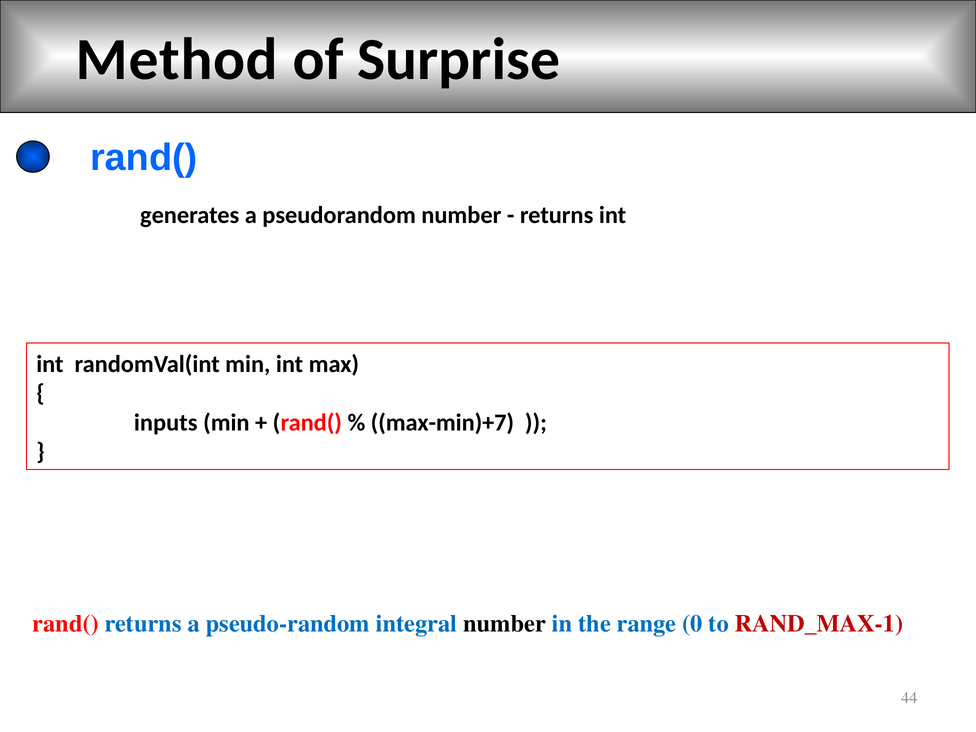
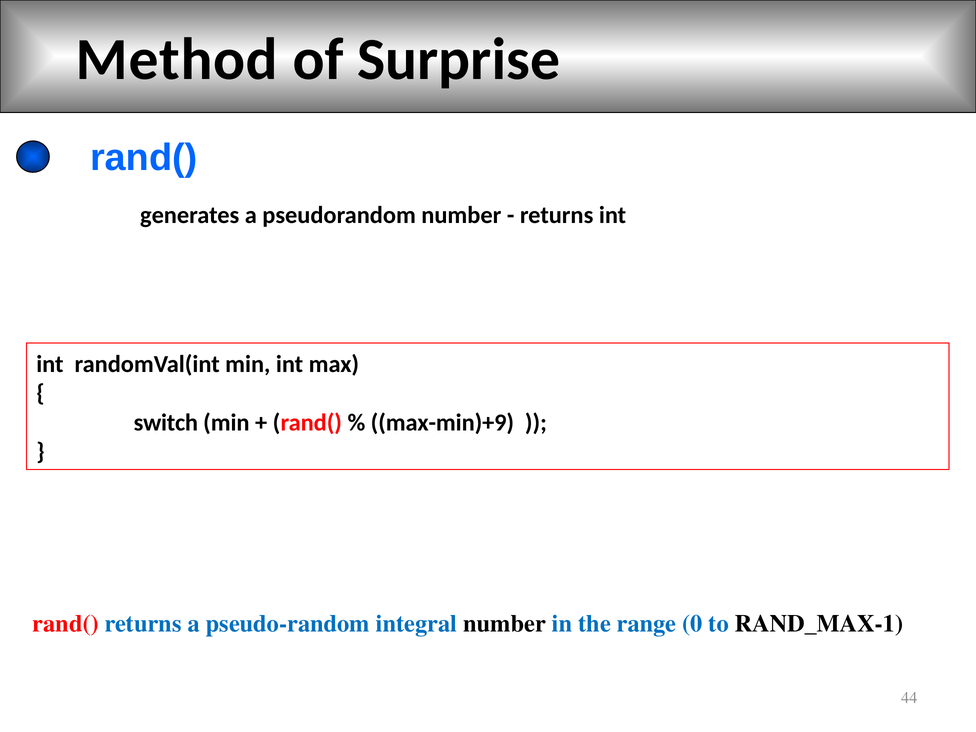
inputs: inputs -> switch
max-min)+7: max-min)+7 -> max-min)+9
RAND_MAX-1 colour: red -> black
